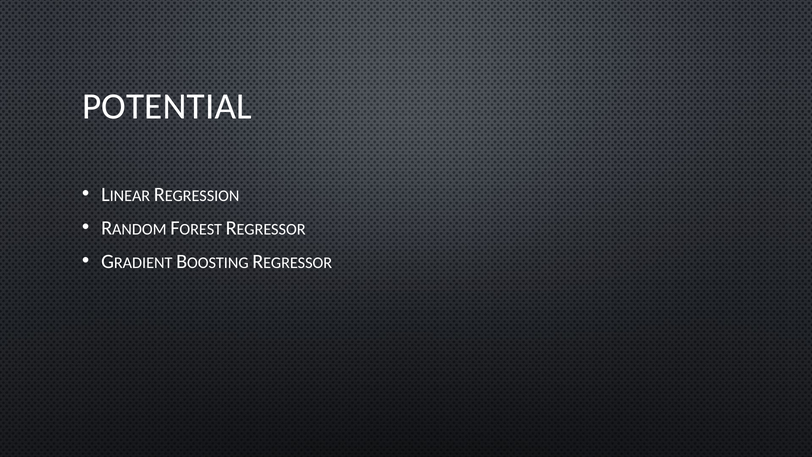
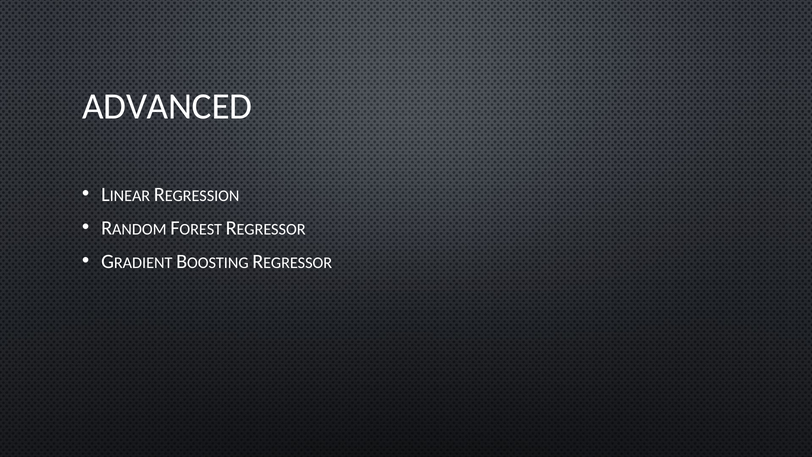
POTENTIAL: POTENTIAL -> ADVANCED
